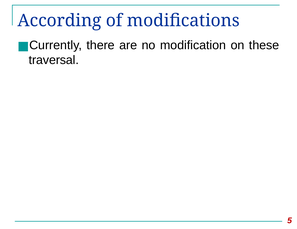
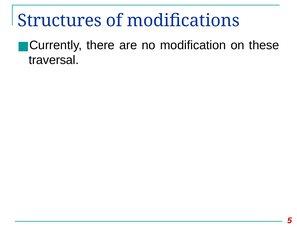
According: According -> Structures
